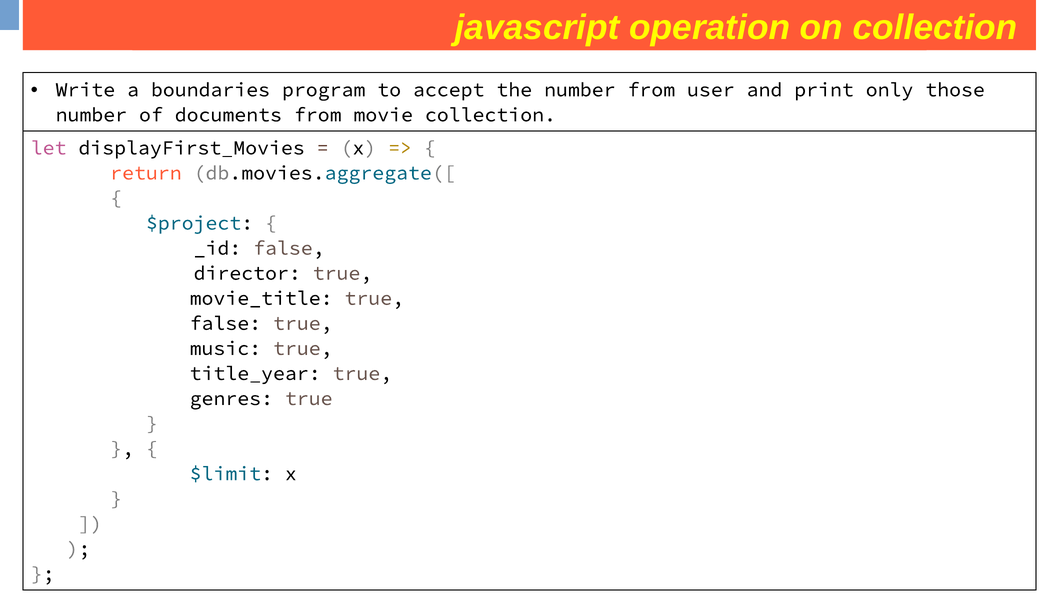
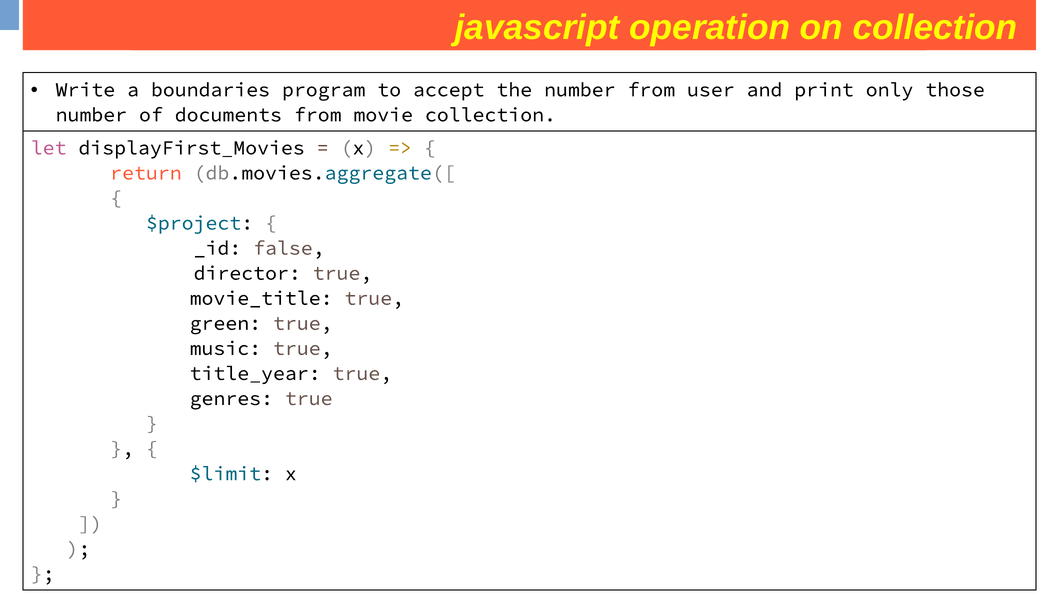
false at (225, 323): false -> green
